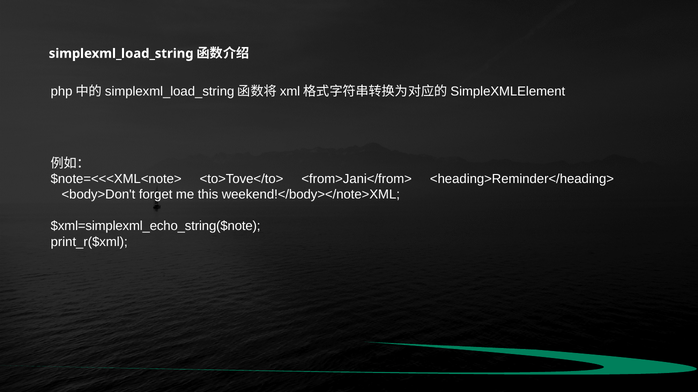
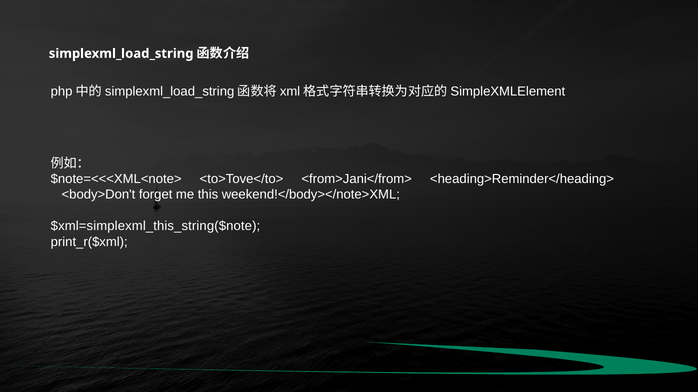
$xml=simplexml_echo_string($note: $xml=simplexml_echo_string($note -> $xml=simplexml_this_string($note
